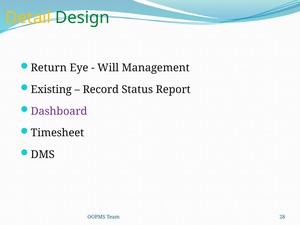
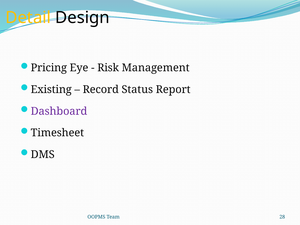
Design colour: green -> black
Return: Return -> Pricing
Will: Will -> Risk
